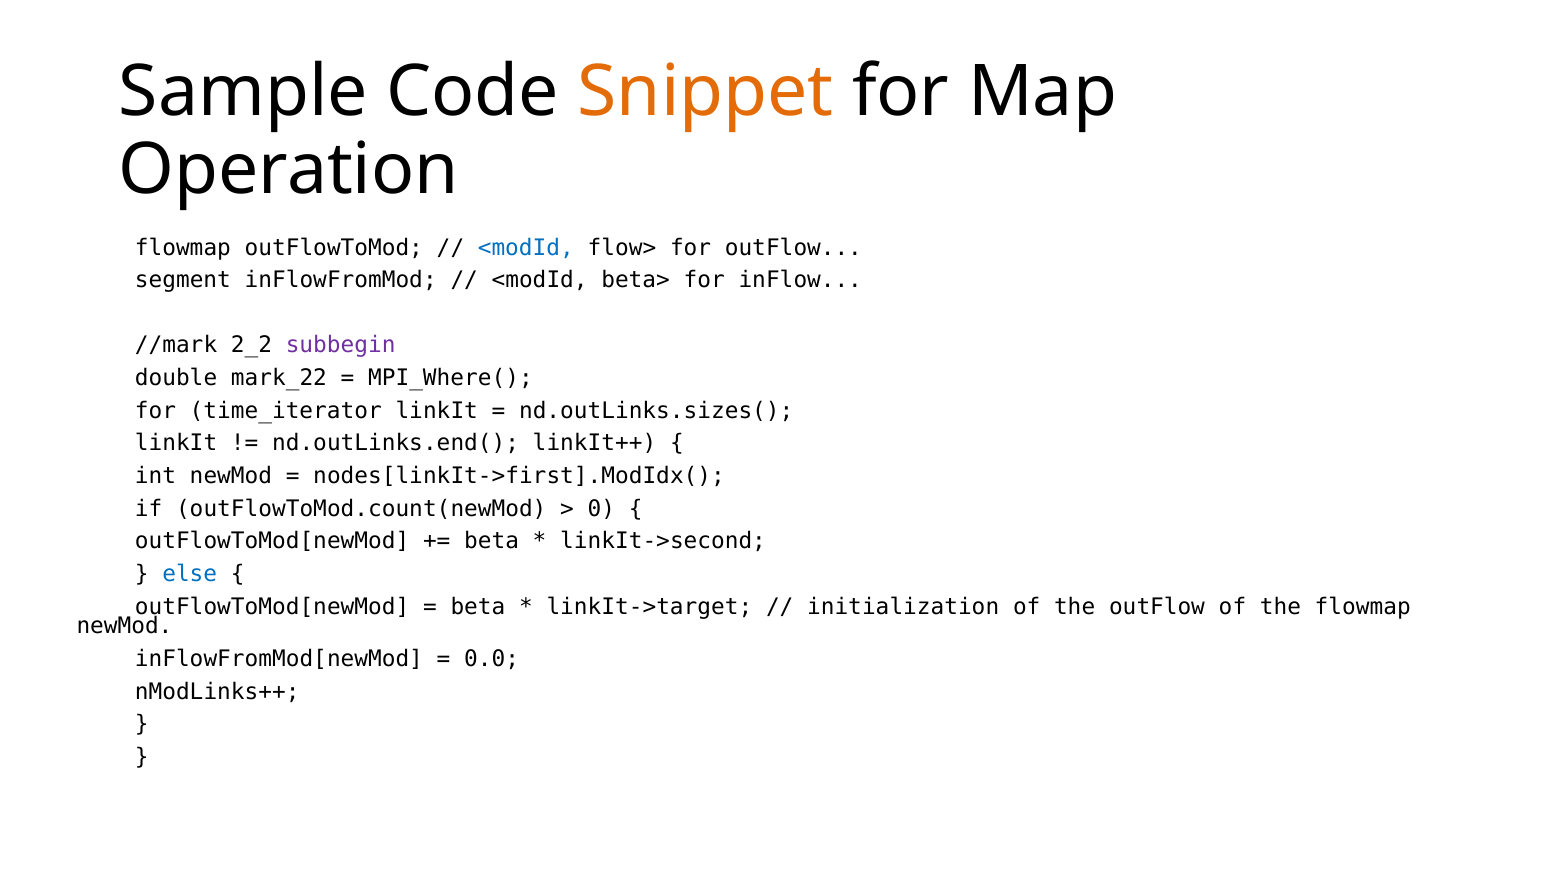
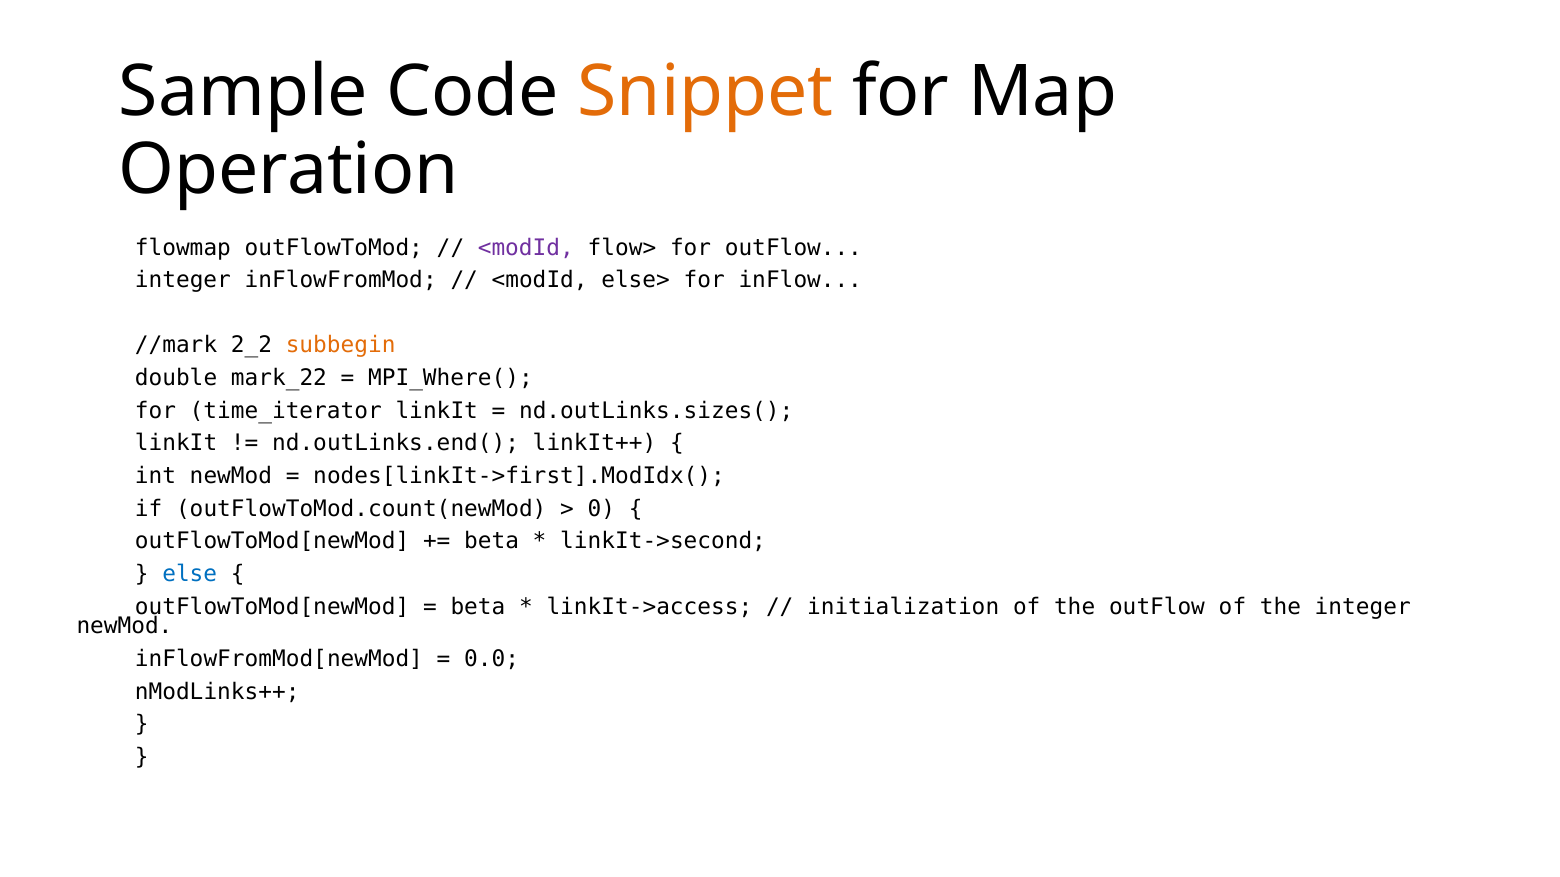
<modId at (526, 248) colour: blue -> purple
segment at (183, 280): segment -> integer
beta>: beta> -> else>
subbegin colour: purple -> orange
linkIt->target: linkIt->target -> linkIt->access
the flowmap: flowmap -> integer
